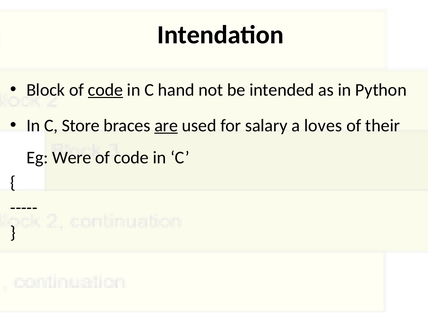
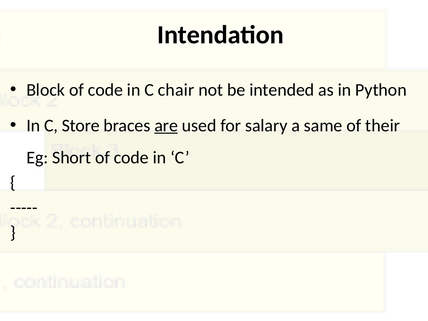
code at (105, 90) underline: present -> none
hand: hand -> chair
loves: loves -> same
Were: Were -> Short
